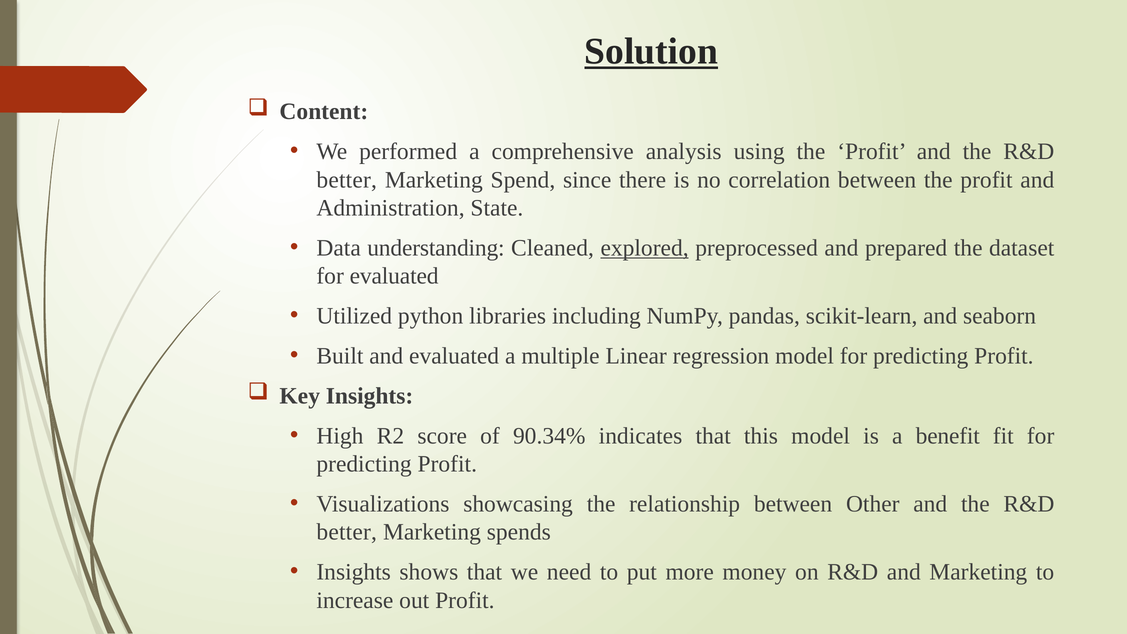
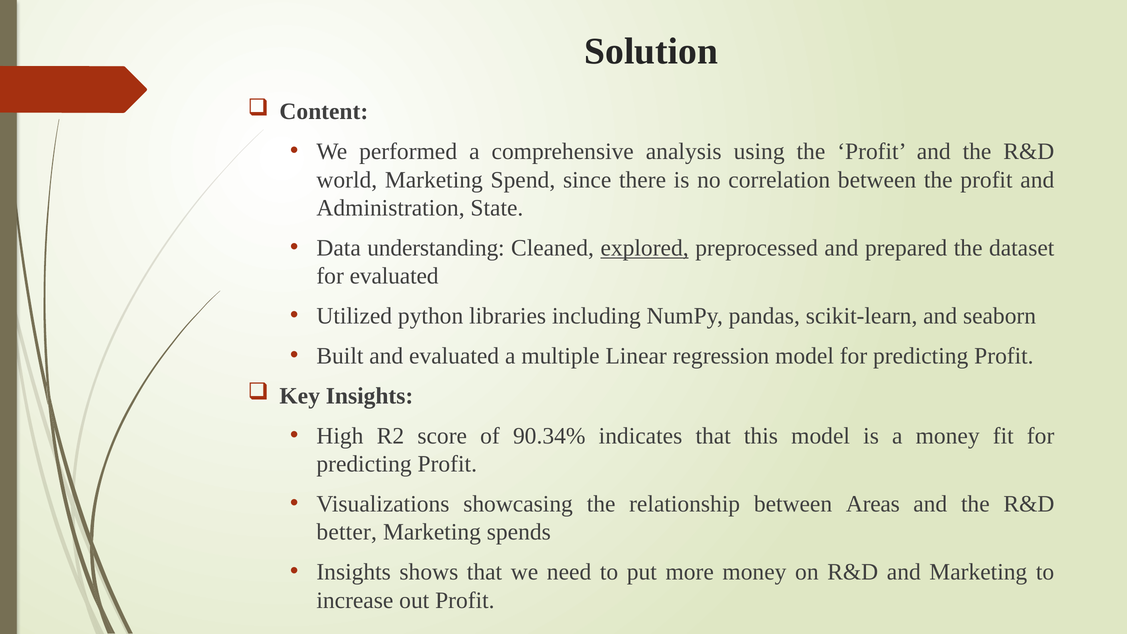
Solution underline: present -> none
better at (347, 180): better -> world
a benefit: benefit -> money
Other: Other -> Areas
